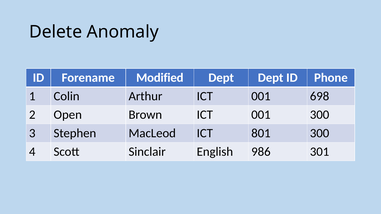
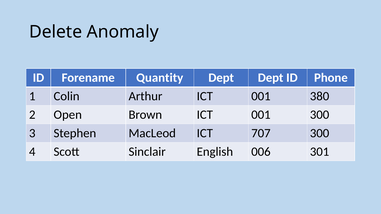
Modified: Modified -> Quantity
698: 698 -> 380
801: 801 -> 707
986: 986 -> 006
